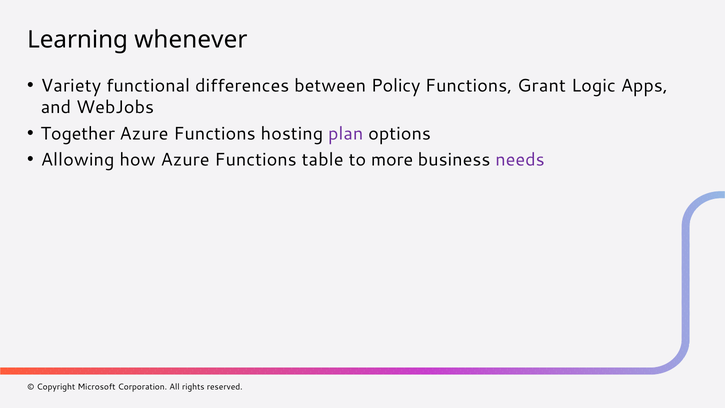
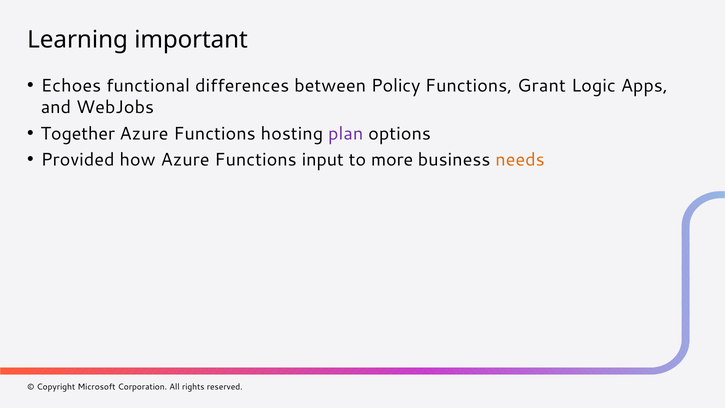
whenever: whenever -> important
Variety: Variety -> Echoes
Allowing: Allowing -> Provided
table: table -> input
needs colour: purple -> orange
